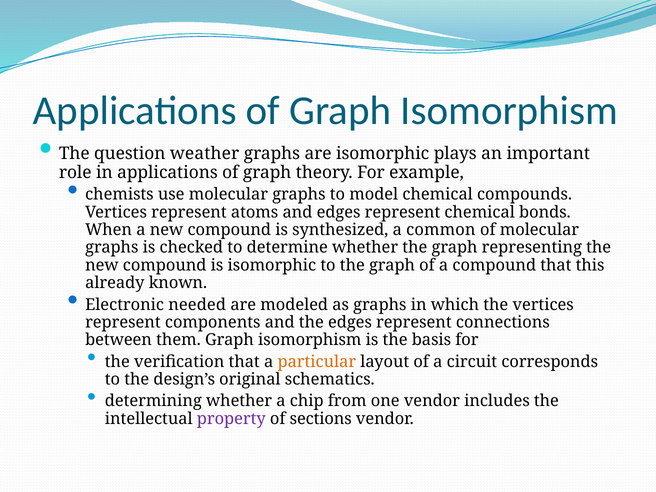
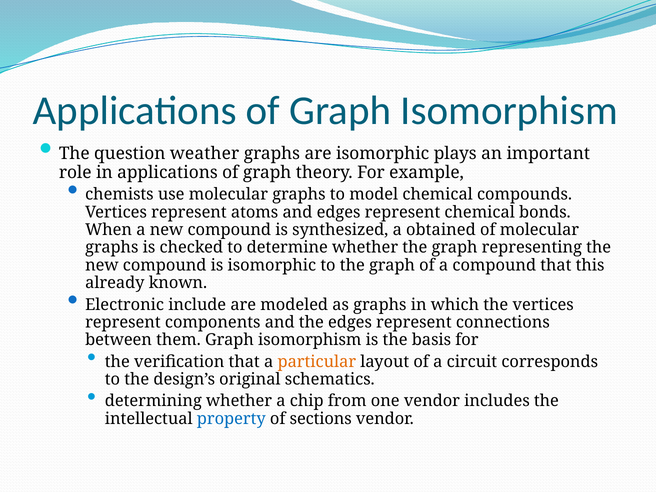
common: common -> obtained
needed: needed -> include
property colour: purple -> blue
